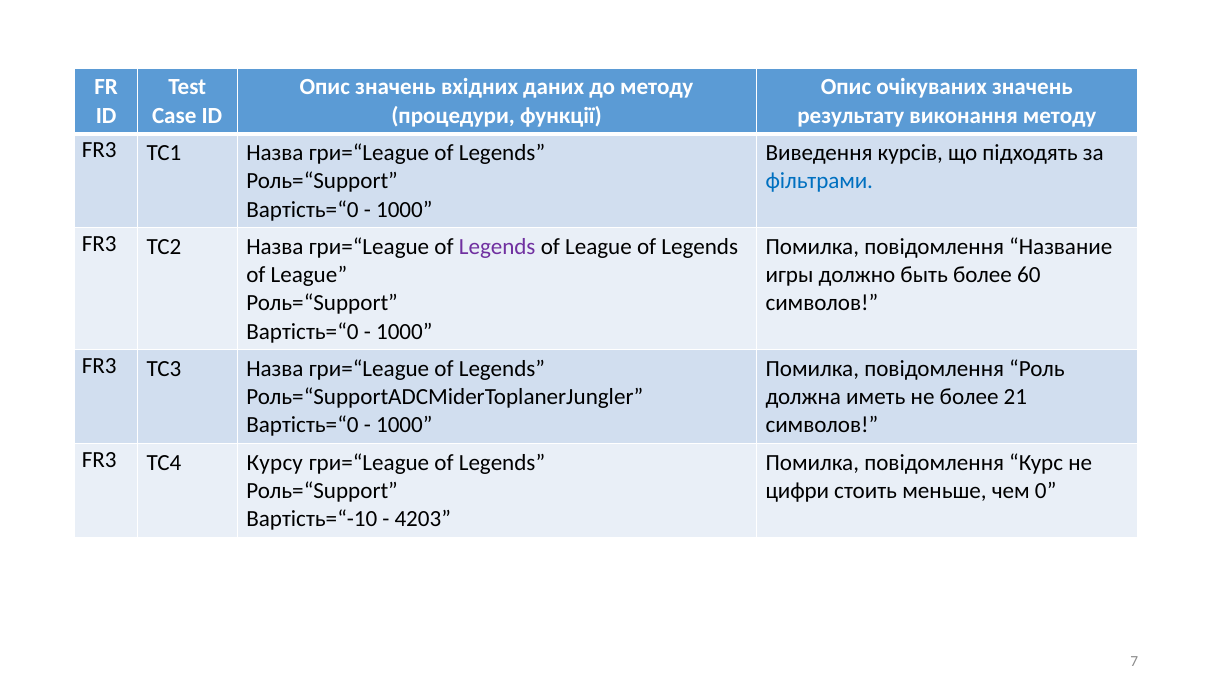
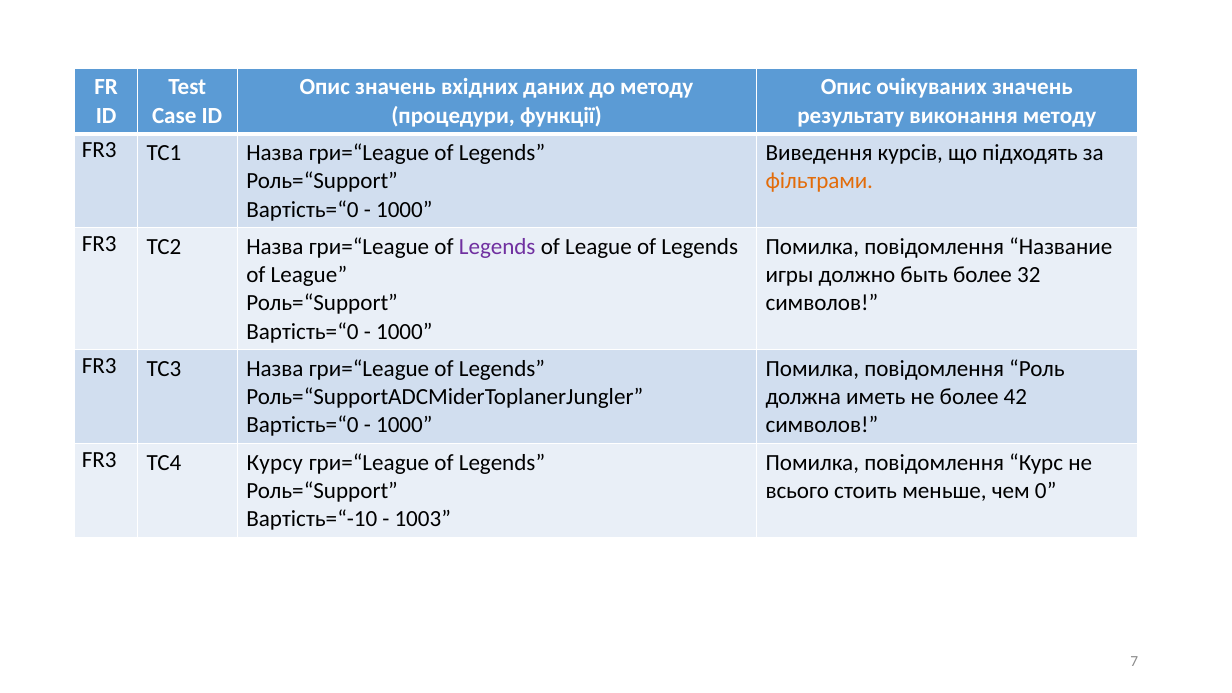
фільтрами colour: blue -> orange
60: 60 -> 32
21: 21 -> 42
цифри: цифри -> всього
4203: 4203 -> 1003
